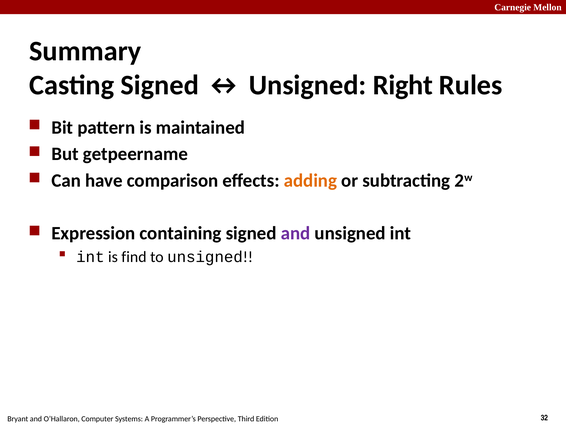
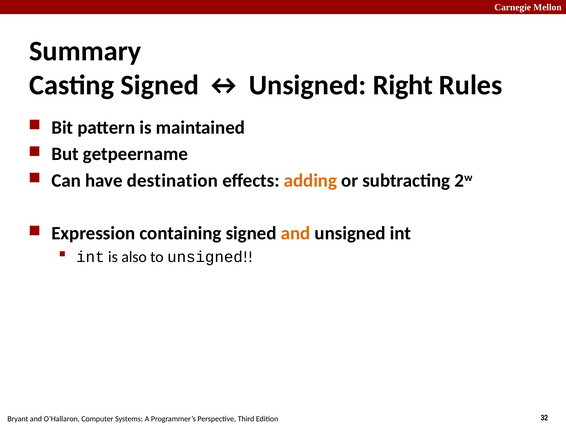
comparison: comparison -> destination
and at (296, 233) colour: purple -> orange
find: find -> also
